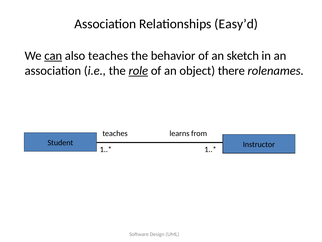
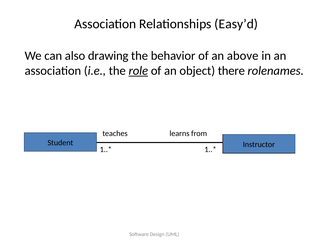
can underline: present -> none
also teaches: teaches -> drawing
sketch: sketch -> above
